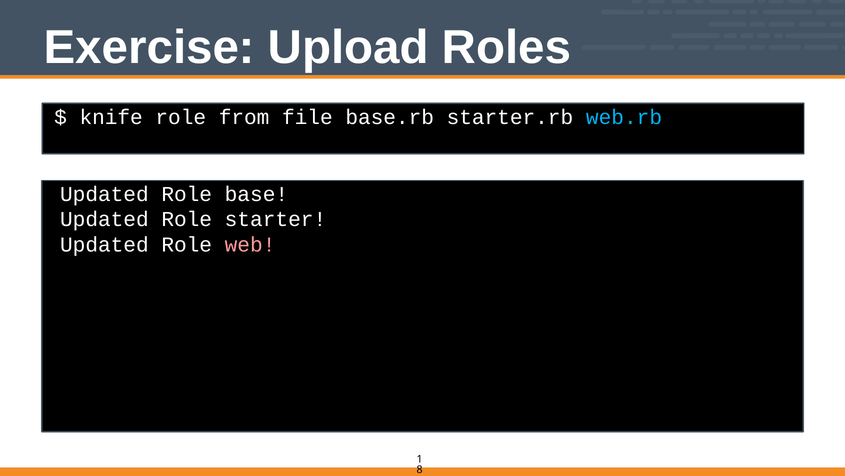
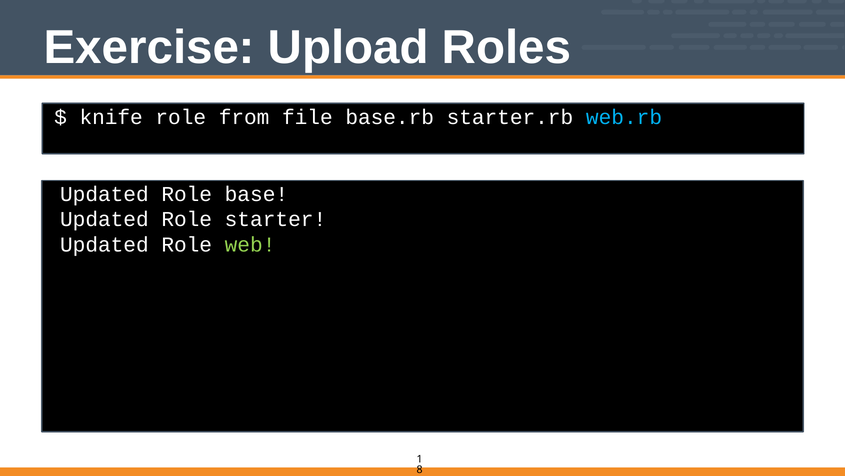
web colour: pink -> light green
